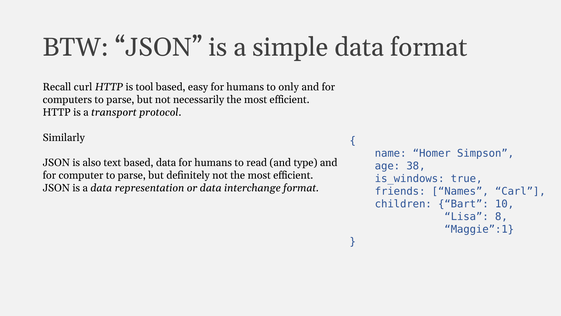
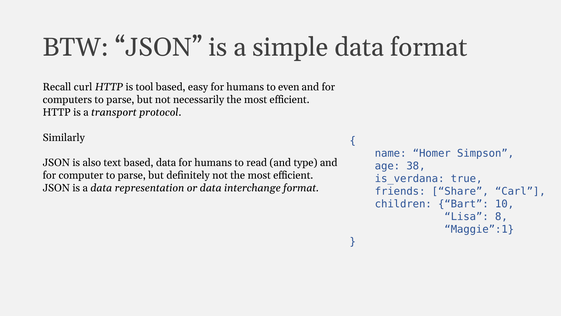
only: only -> even
is_windows: is_windows -> is_verdana
Names: Names -> Share
